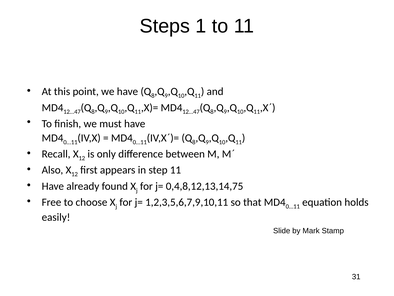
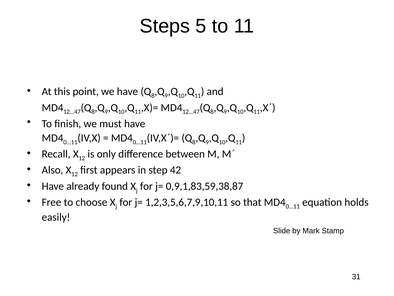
1: 1 -> 5
step 11: 11 -> 42
0,4,8,12,13,14,75: 0,4,8,12,13,14,75 -> 0,9,1,83,59,38,87
